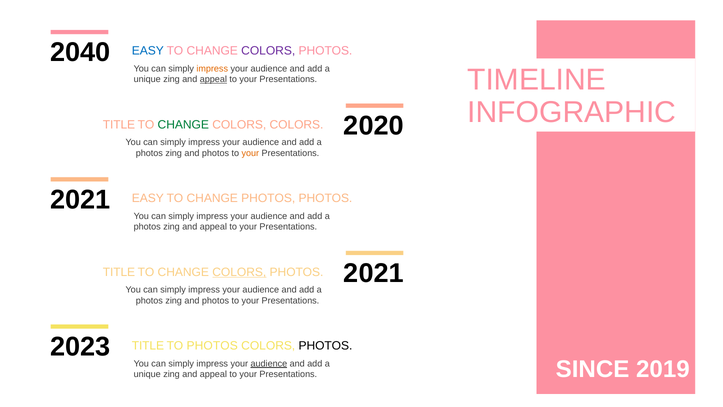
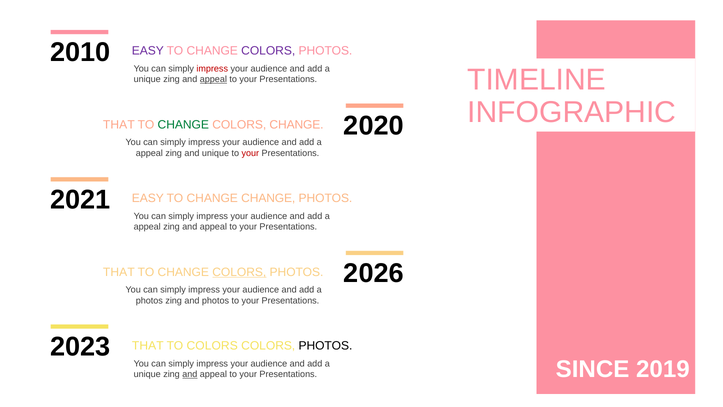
2040: 2040 -> 2010
EASY at (148, 51) colour: blue -> purple
impress at (212, 69) colour: orange -> red
TITLE at (119, 125): TITLE -> THAT
COLORS COLORS: COLORS -> CHANGE
photos at (149, 153): photos -> appeal
photos at (215, 153): photos -> unique
your at (250, 153) colour: orange -> red
CHANGE PHOTOS: PHOTOS -> CHANGE
photos at (147, 227): photos -> appeal
2021 at (374, 273): 2021 -> 2026
TITLE at (119, 272): TITLE -> THAT
TITLE at (148, 346): TITLE -> THAT
TO PHOTOS: PHOTOS -> COLORS
audience at (269, 363) underline: present -> none
and at (190, 374) underline: none -> present
